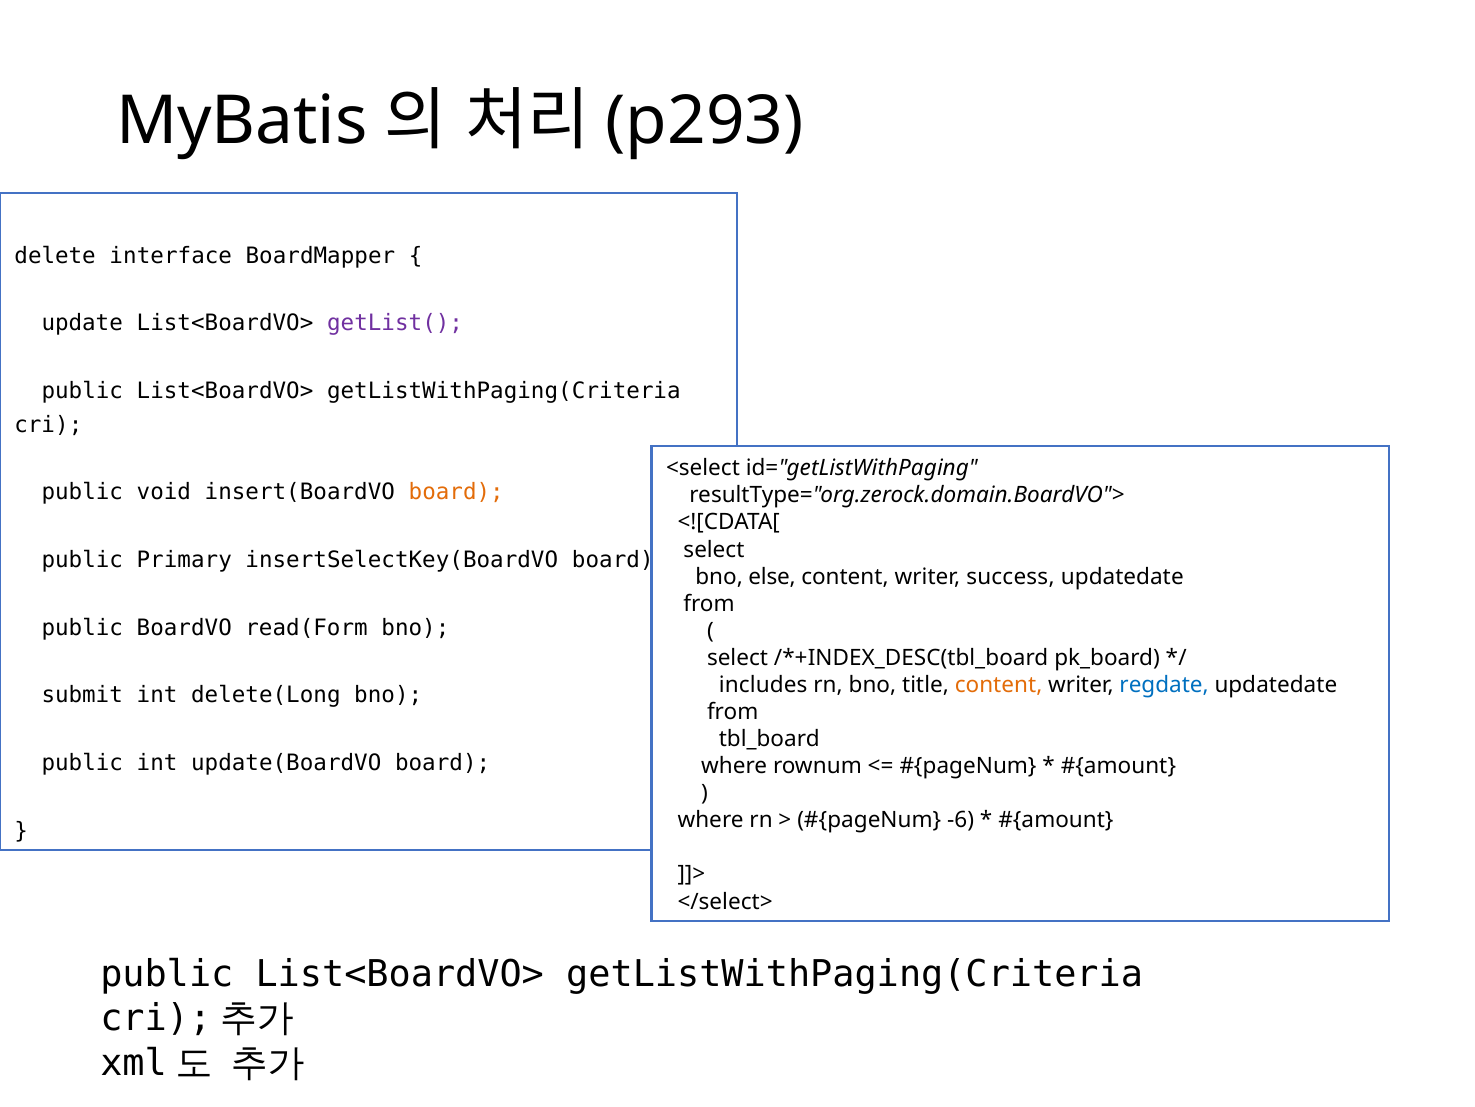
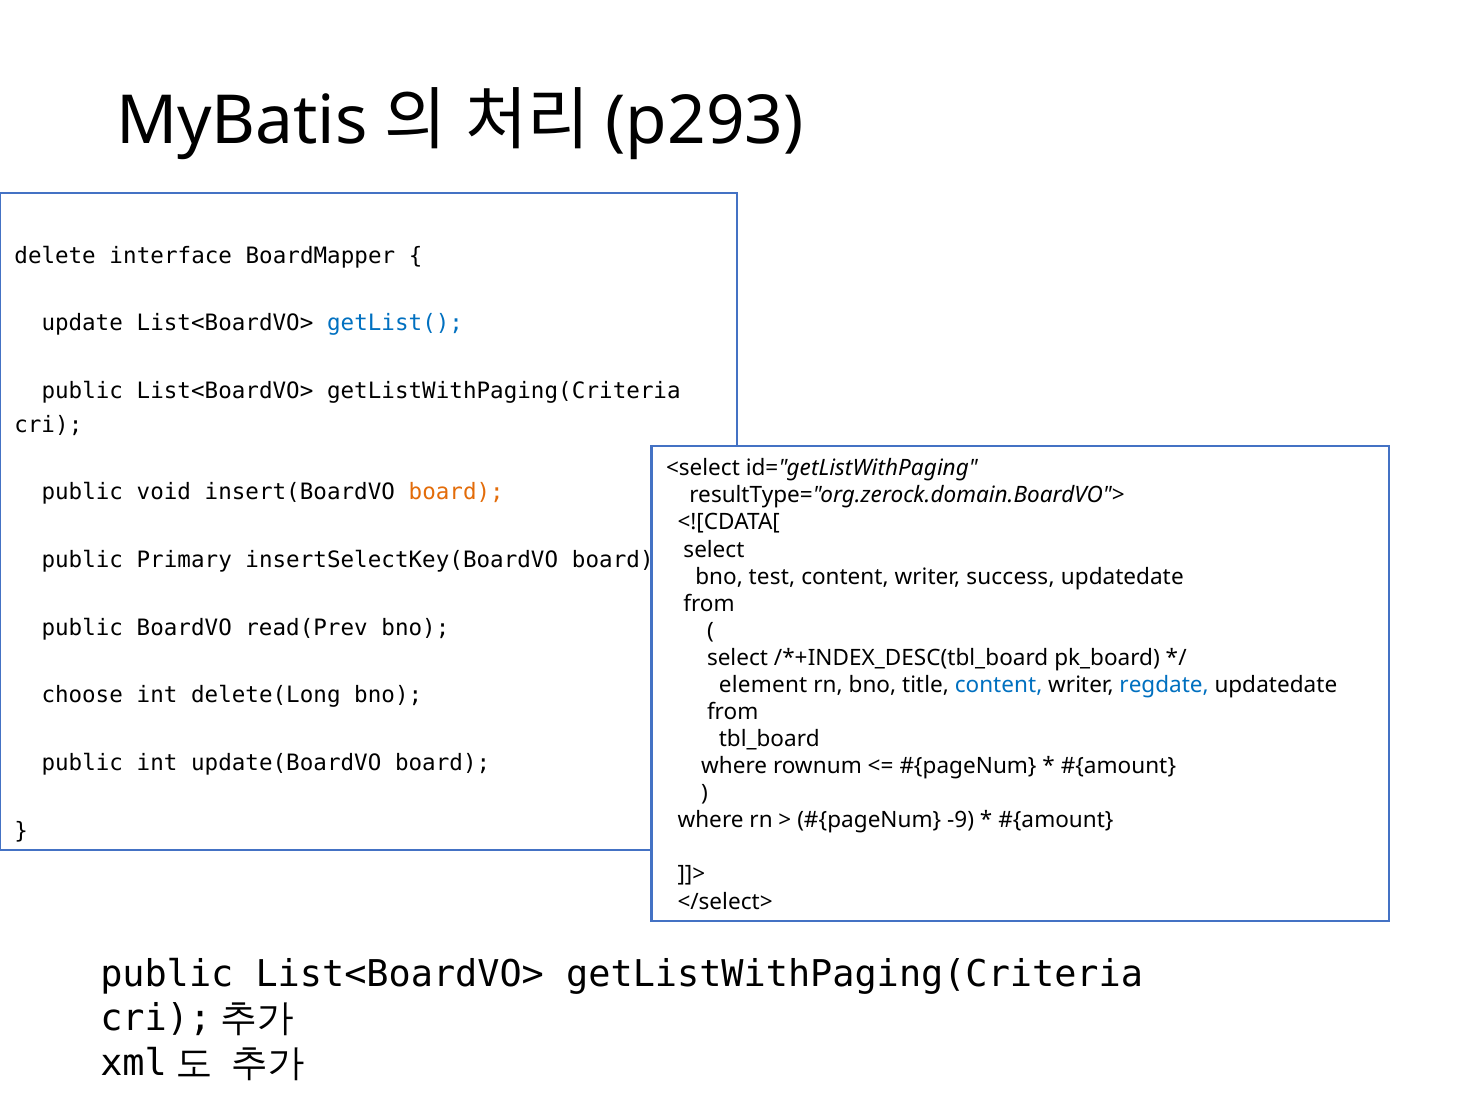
getList( colour: purple -> blue
else: else -> test
read(Form: read(Form -> read(Prev
includes: includes -> element
content at (999, 685) colour: orange -> blue
submit: submit -> choose
-6: -6 -> -9
